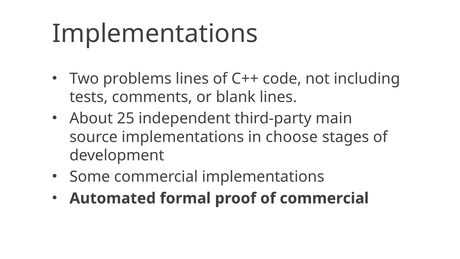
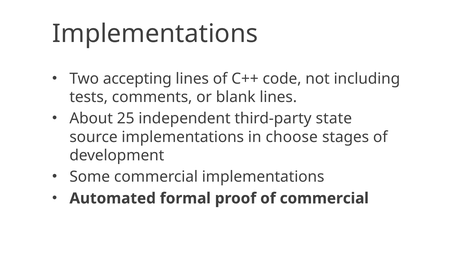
problems: problems -> accepting
main: main -> state
